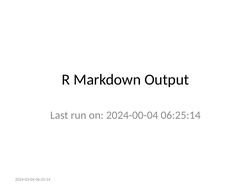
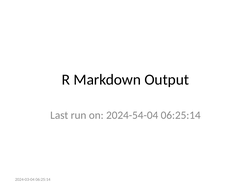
2024-00-04: 2024-00-04 -> 2024-54-04
